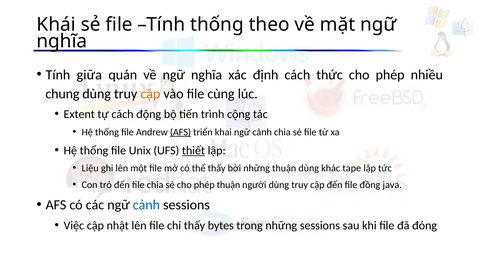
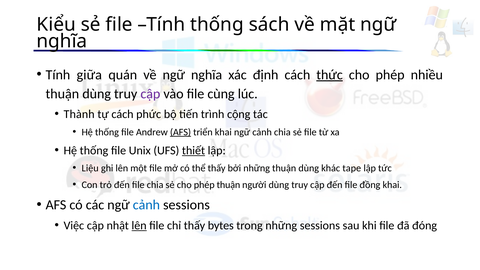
Khái: Khái -> Kiểu
theo: theo -> sách
thức underline: none -> present
chung at (62, 94): chung -> thuận
cập at (150, 94) colour: orange -> purple
Extent: Extent -> Thành
động: động -> phức
đồng java: java -> khai
lên at (139, 225) underline: none -> present
